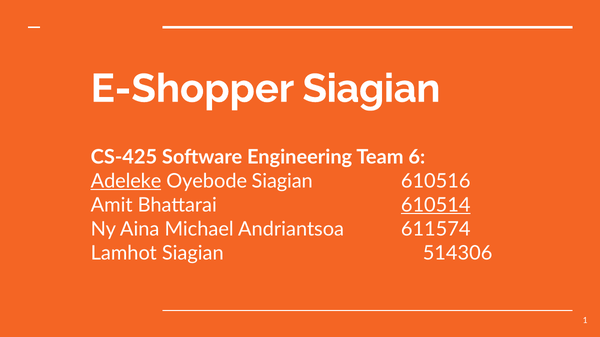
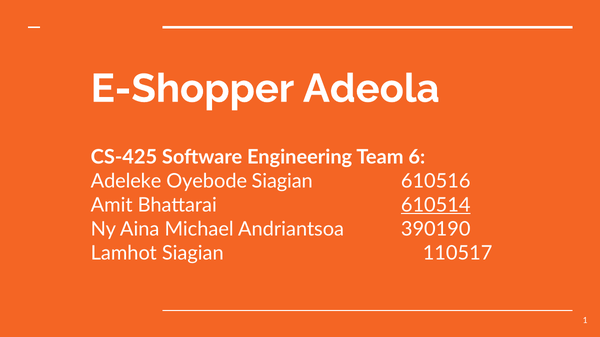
E-Shopper Siagian: Siagian -> Adeola
Adeleke underline: present -> none
611574: 611574 -> 390190
514306: 514306 -> 110517
